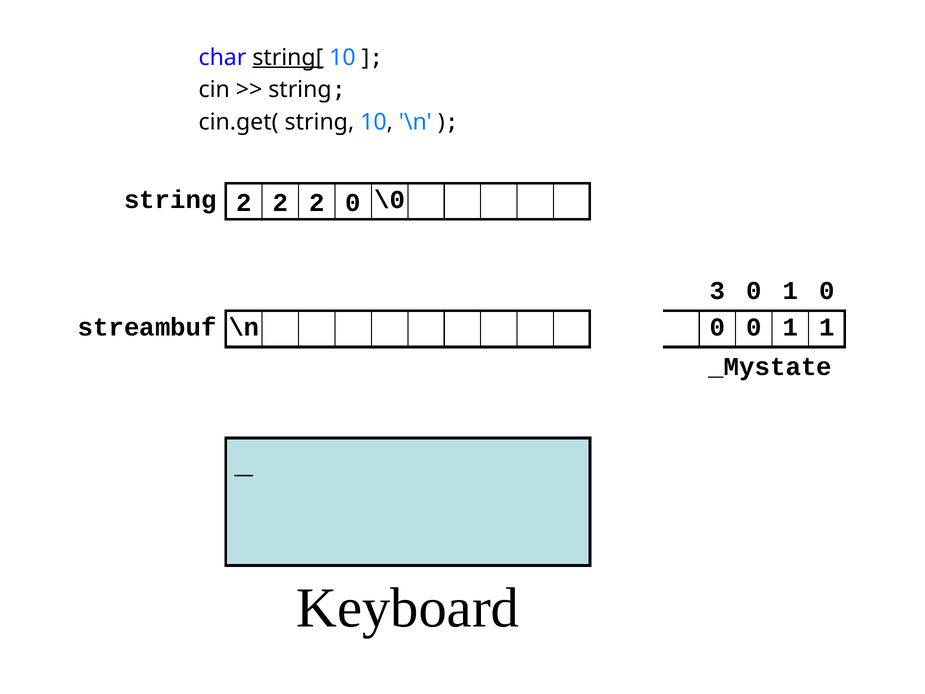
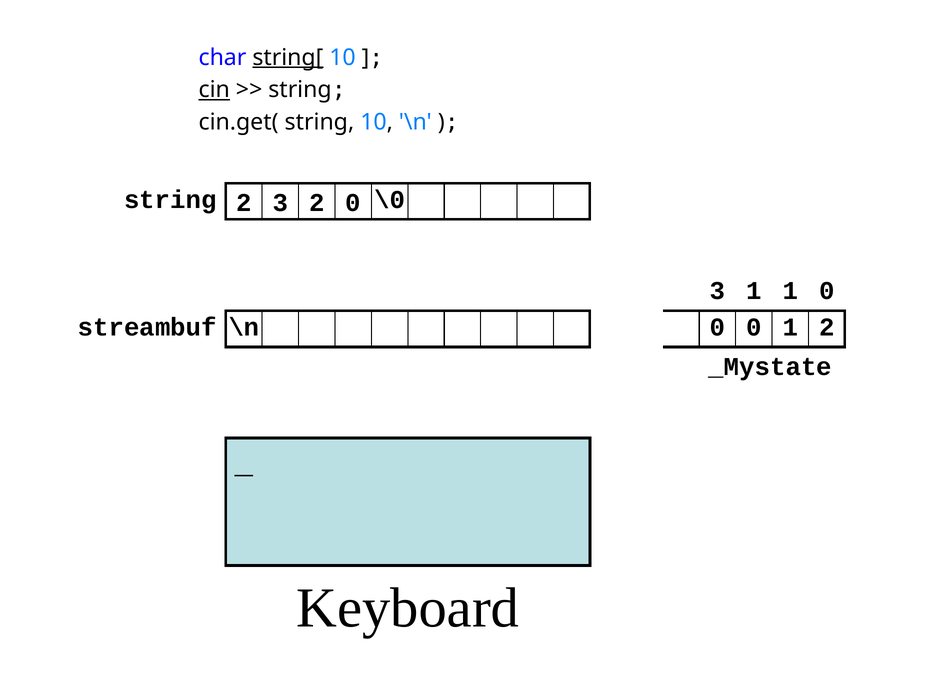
cin underline: none -> present
2 at (280, 203): 2 -> 3
3 0: 0 -> 1
1 1: 1 -> 2
